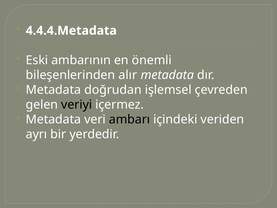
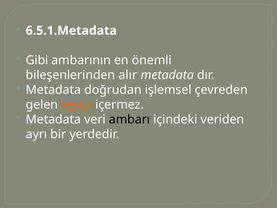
4.4.4.Metadata: 4.4.4.Metadata -> 6.5.1.Metadata
Eski: Eski -> Gibi
veriyi colour: black -> orange
